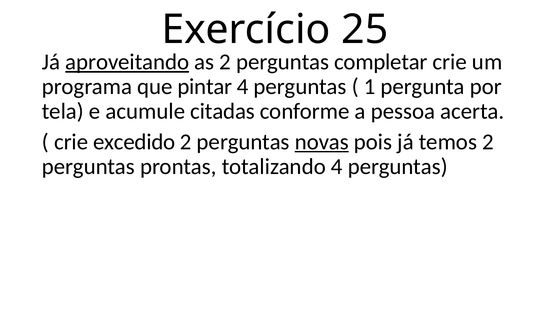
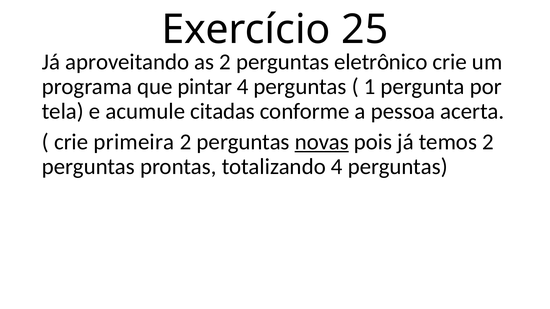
aproveitando underline: present -> none
completar: completar -> eletrônico
excedido: excedido -> primeira
